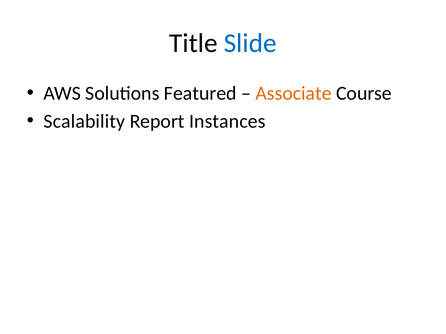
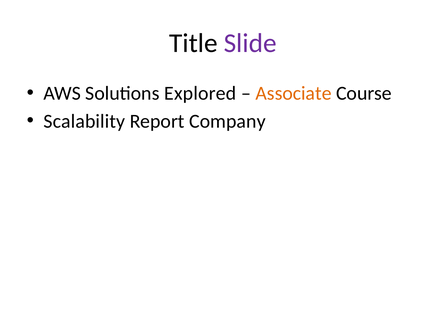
Slide colour: blue -> purple
Featured: Featured -> Explored
Instances: Instances -> Company
